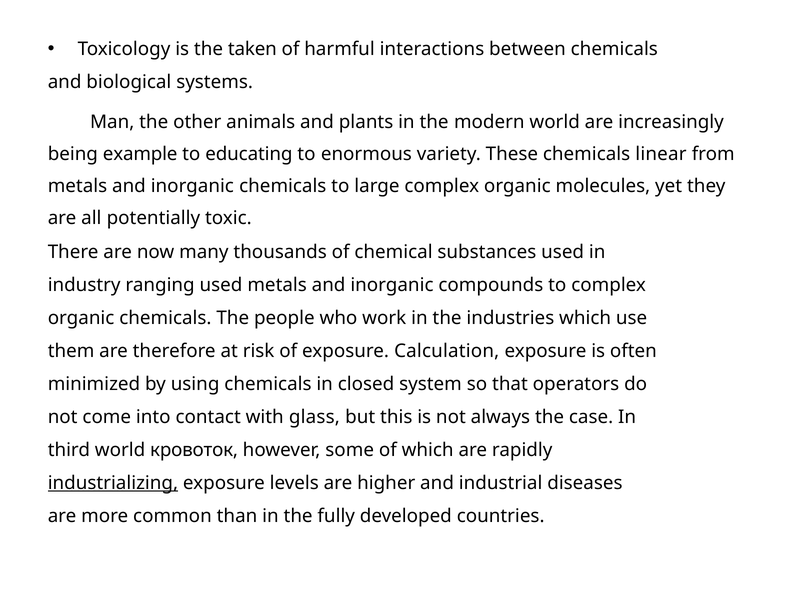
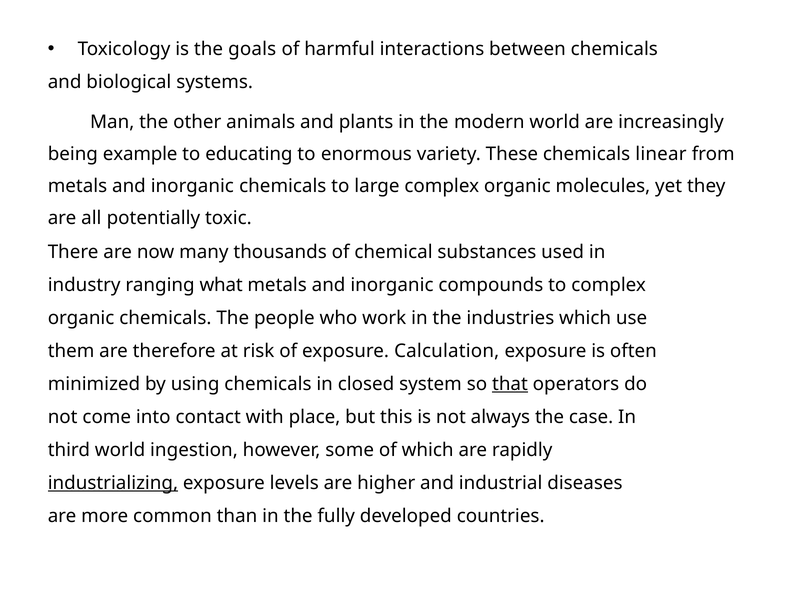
taken: taken -> goals
ranging used: used -> what
that underline: none -> present
glass: glass -> place
кровоток: кровоток -> ingestion
